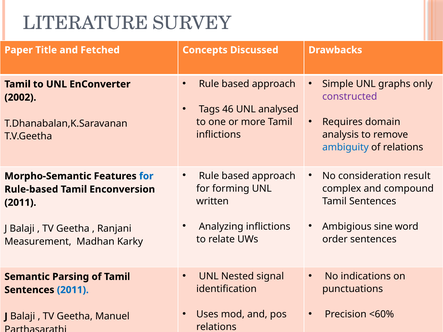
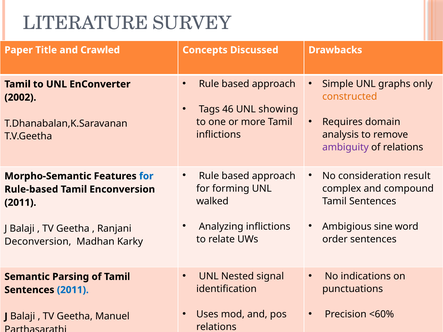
Fetched: Fetched -> Crawled
constructed colour: purple -> orange
analysed: analysed -> showing
ambiguity colour: blue -> purple
written: written -> walked
Measurement: Measurement -> Deconversion
